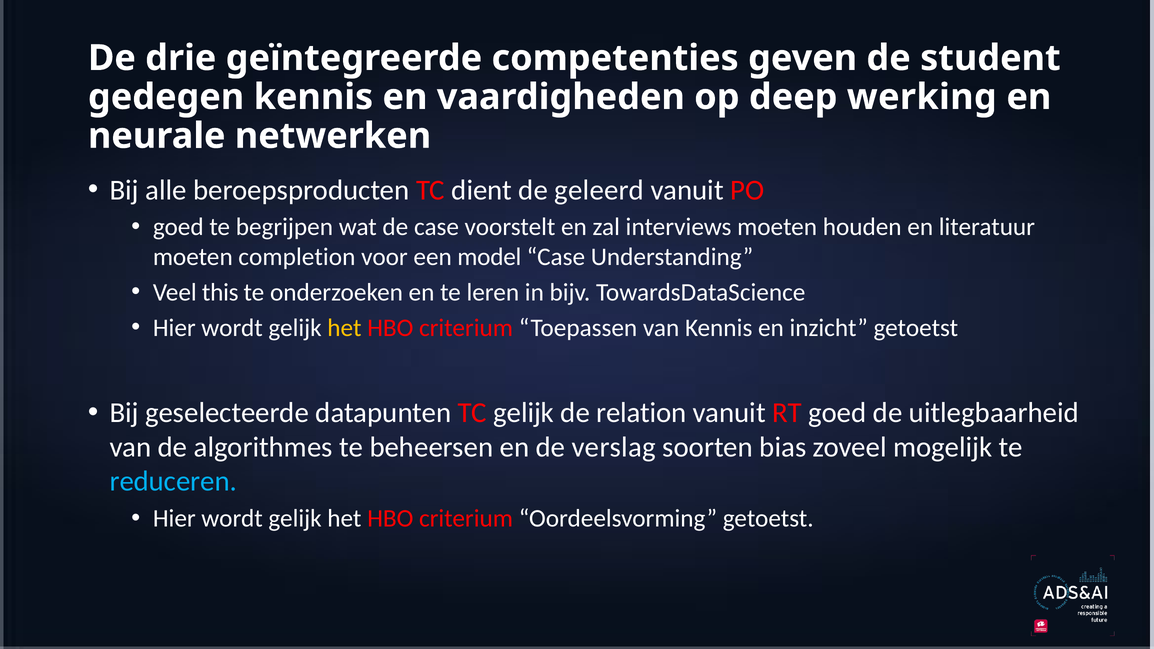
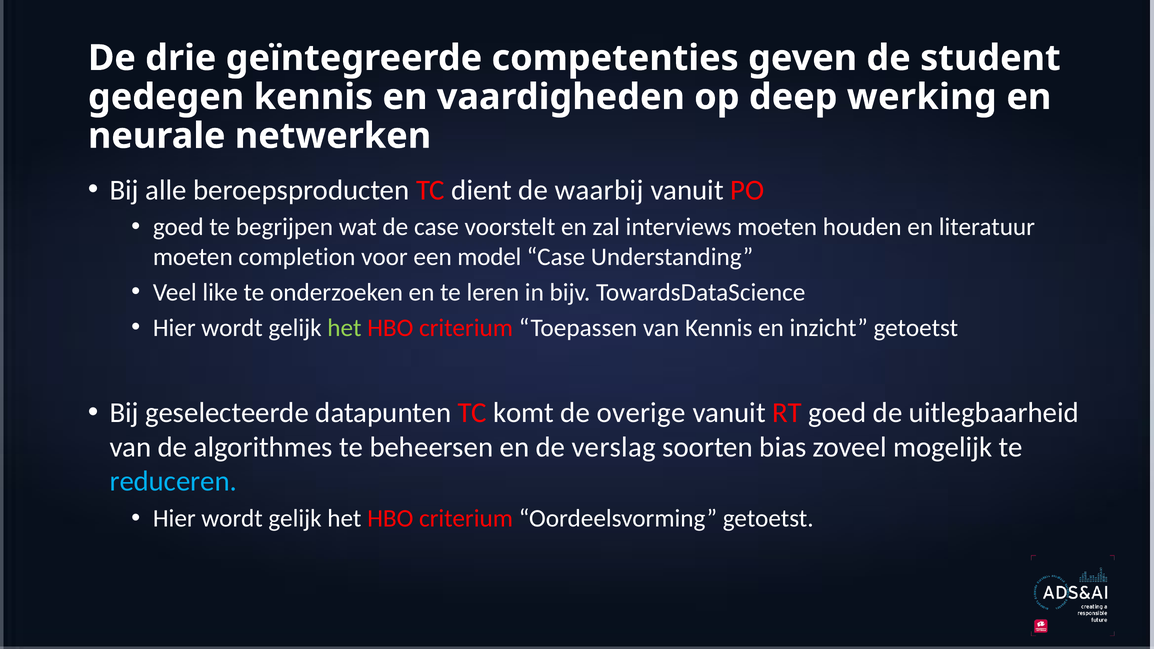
geleerd: geleerd -> waarbij
this: this -> like
het at (344, 328) colour: yellow -> light green
TC gelijk: gelijk -> komt
relation: relation -> overige
